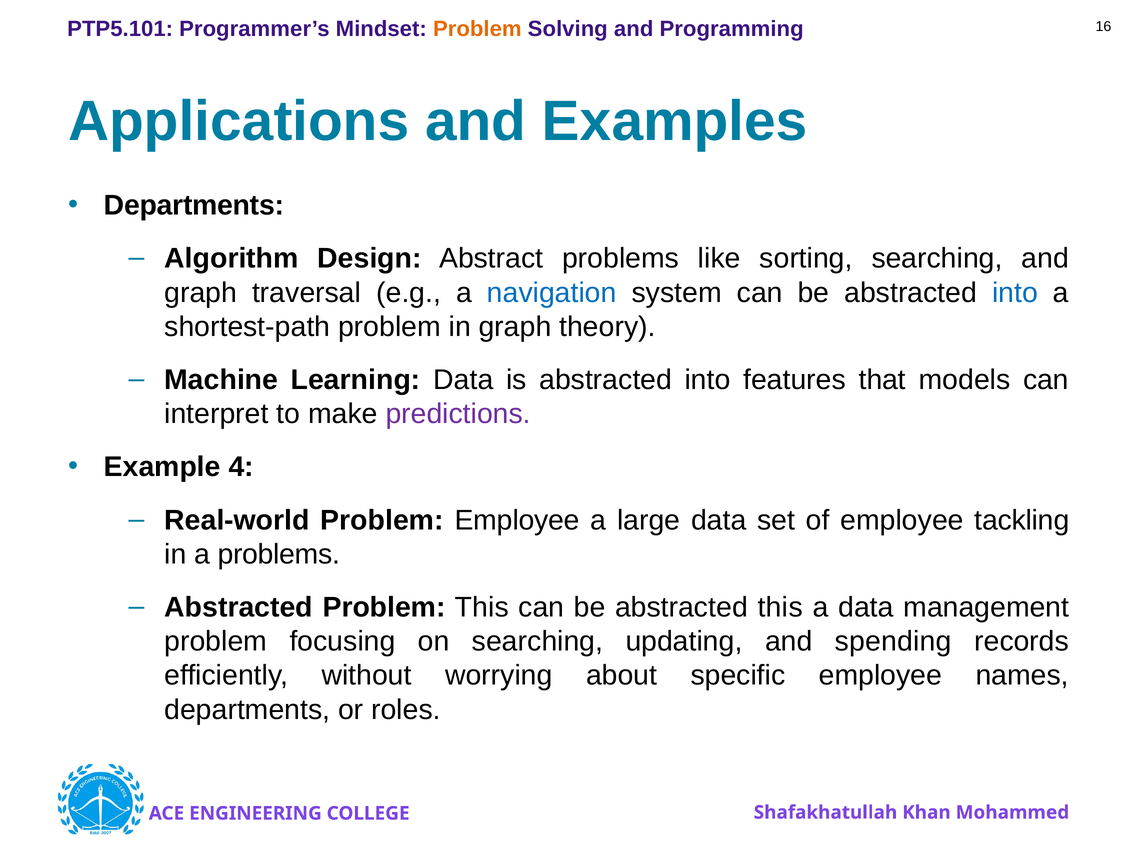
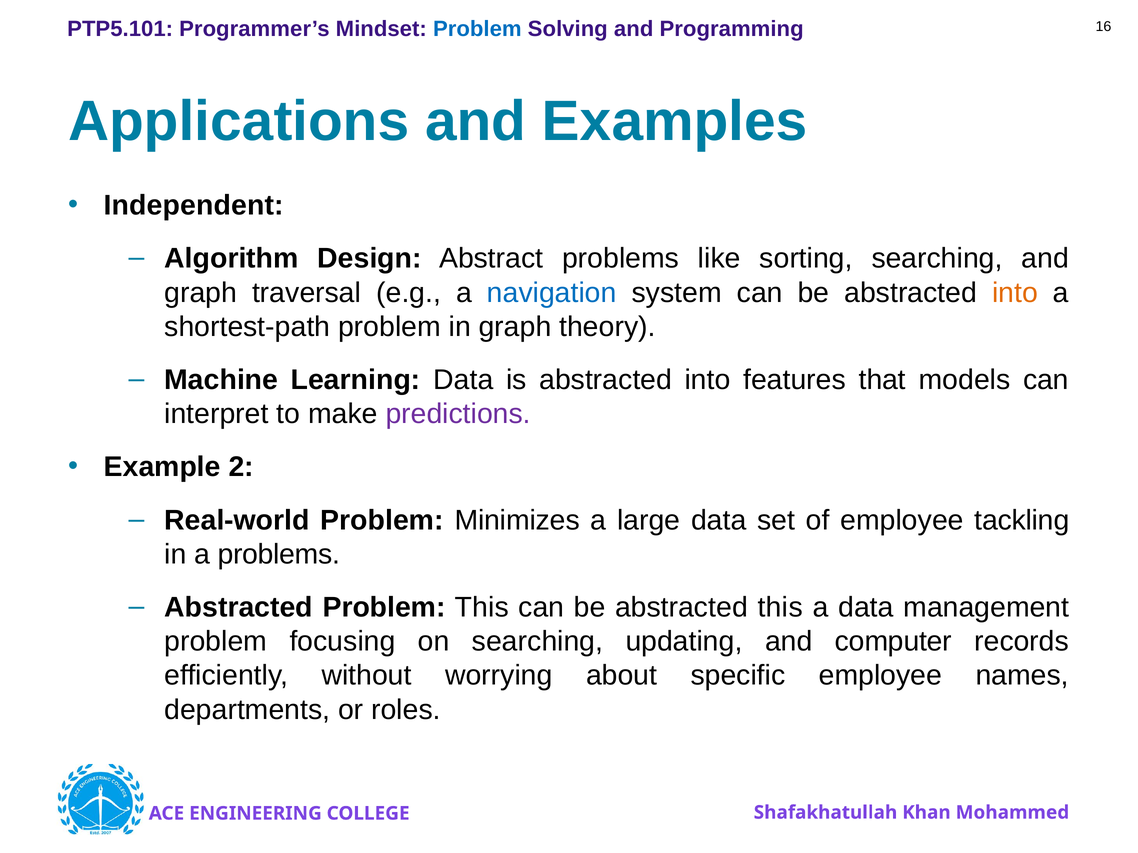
Problem at (477, 29) colour: orange -> blue
Departments at (194, 206): Departments -> Independent
into at (1015, 293) colour: blue -> orange
4: 4 -> 2
Problem Employee: Employee -> Minimizes
spending: spending -> computer
